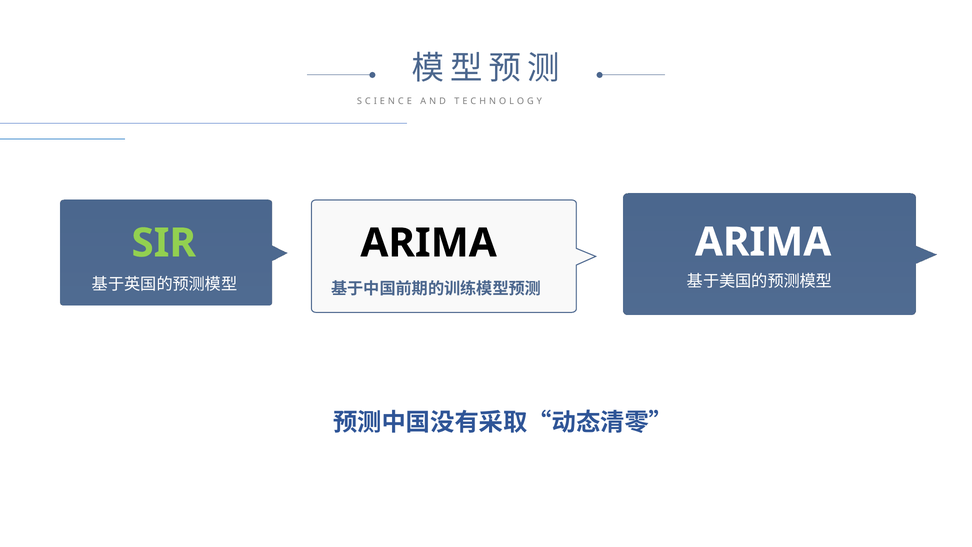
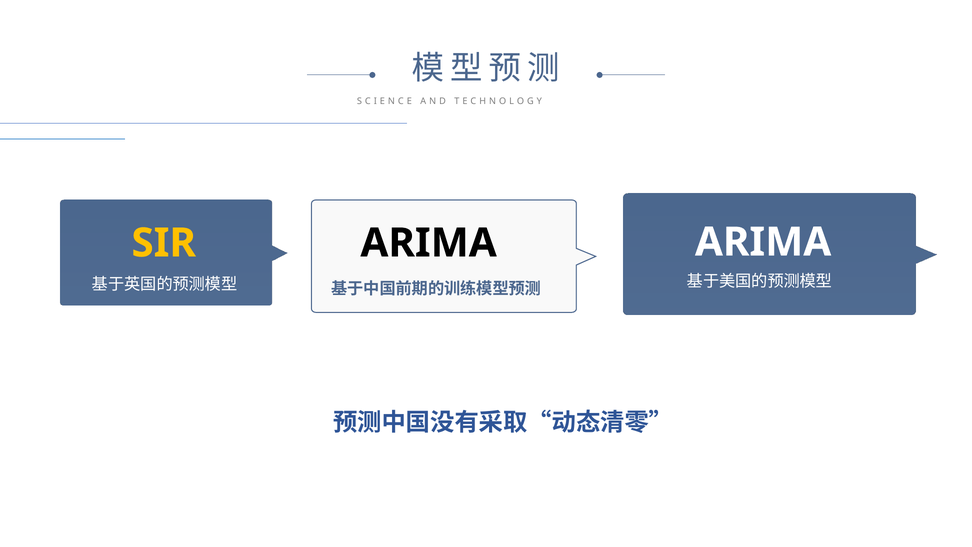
SIR colour: light green -> yellow
